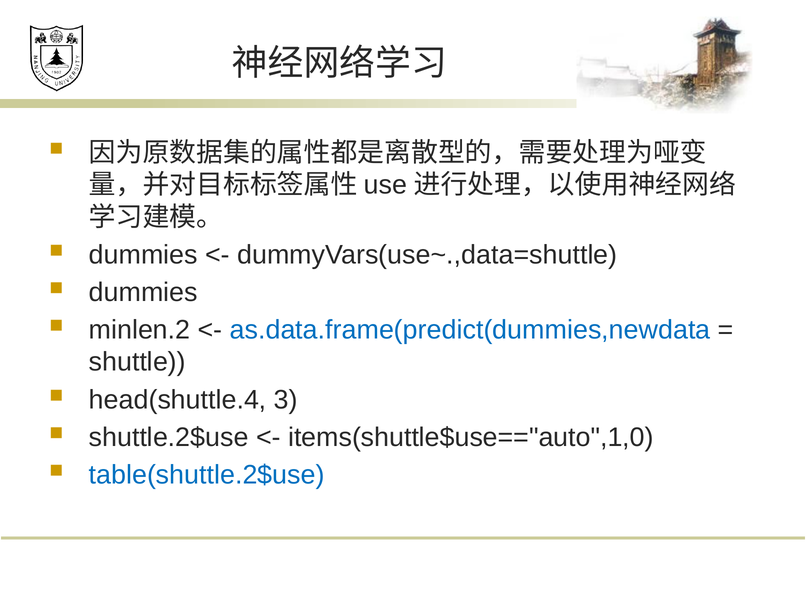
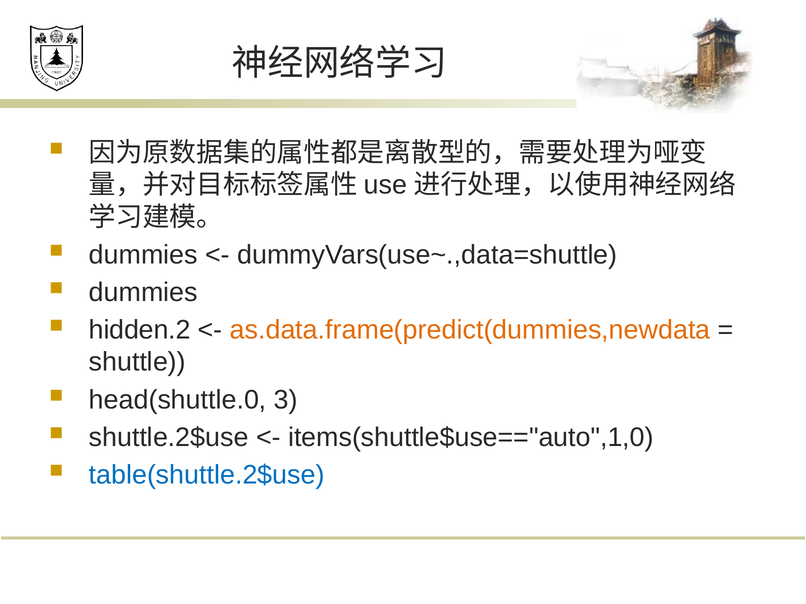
minlen.2: minlen.2 -> hidden.2
as.data.frame(predict(dummies,newdata colour: blue -> orange
head(shuttle.4: head(shuttle.4 -> head(shuttle.0
